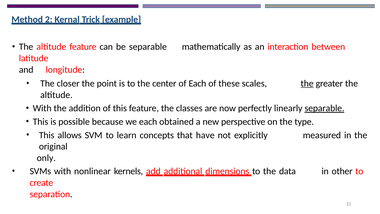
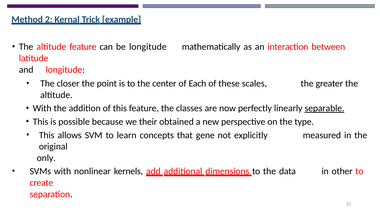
be separable: separable -> longitude
the at (307, 83) underline: present -> none
we each: each -> their
have: have -> gene
